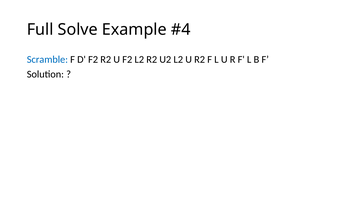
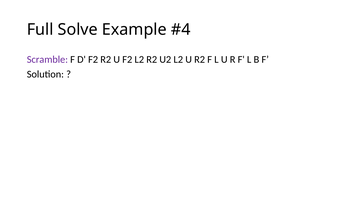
Scramble colour: blue -> purple
